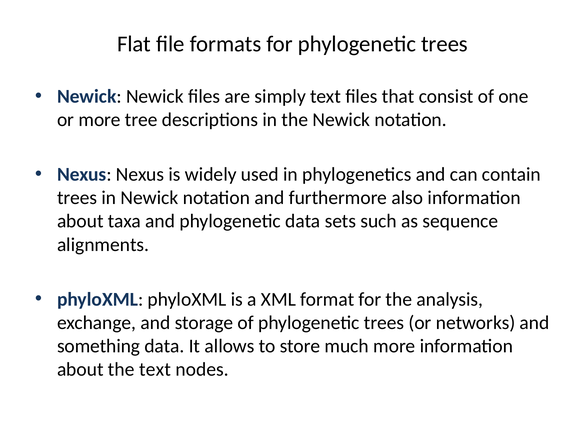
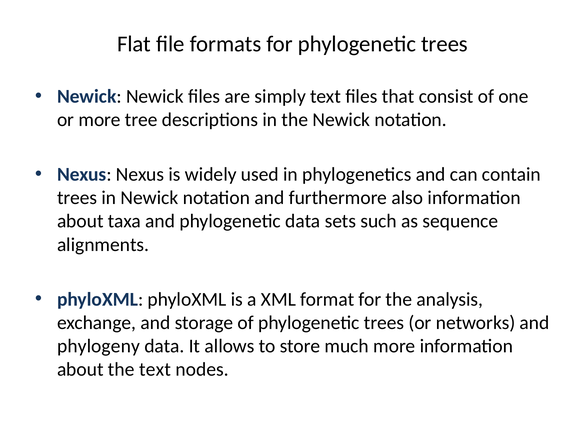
something: something -> phylogeny
